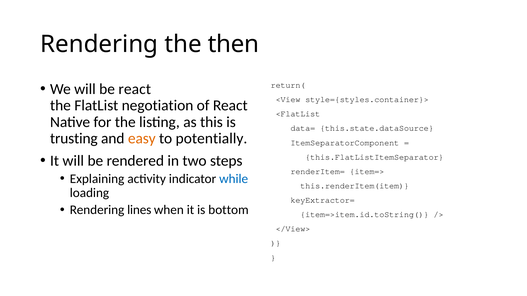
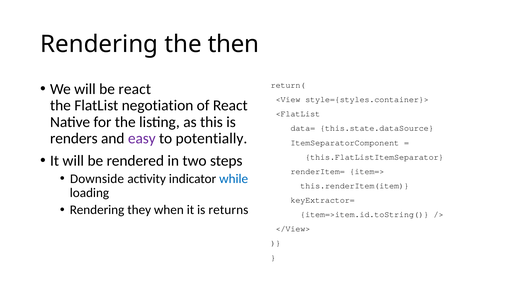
trusting: trusting -> renders
easy colour: orange -> purple
Explaining: Explaining -> Downside
lines: lines -> they
bottom: bottom -> returns
